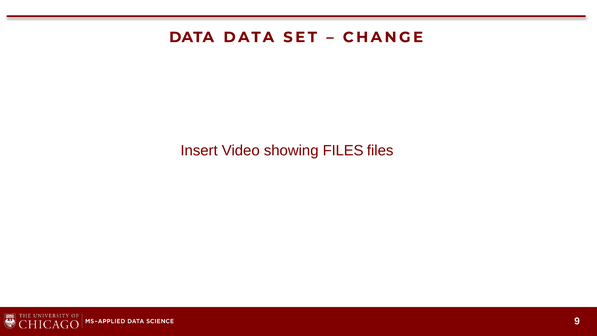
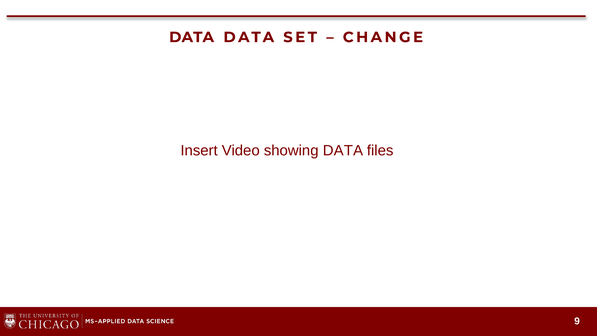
showing FILES: FILES -> DATA
